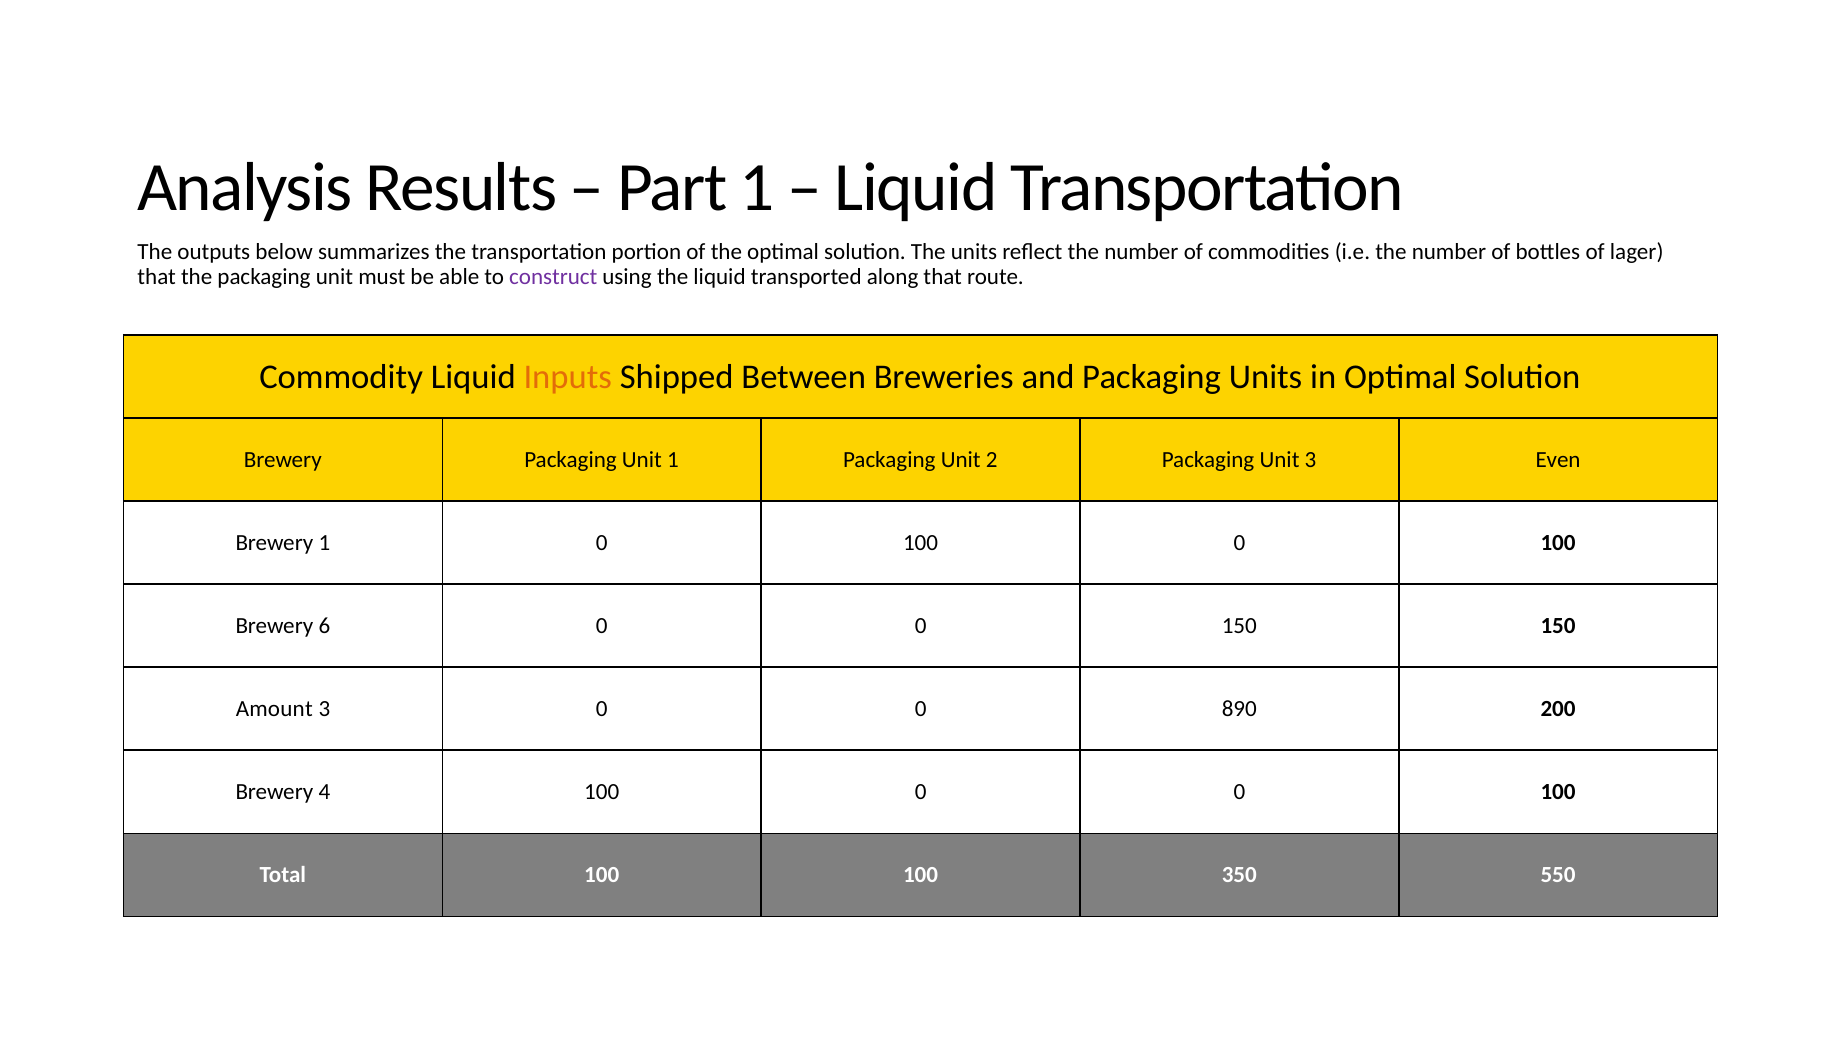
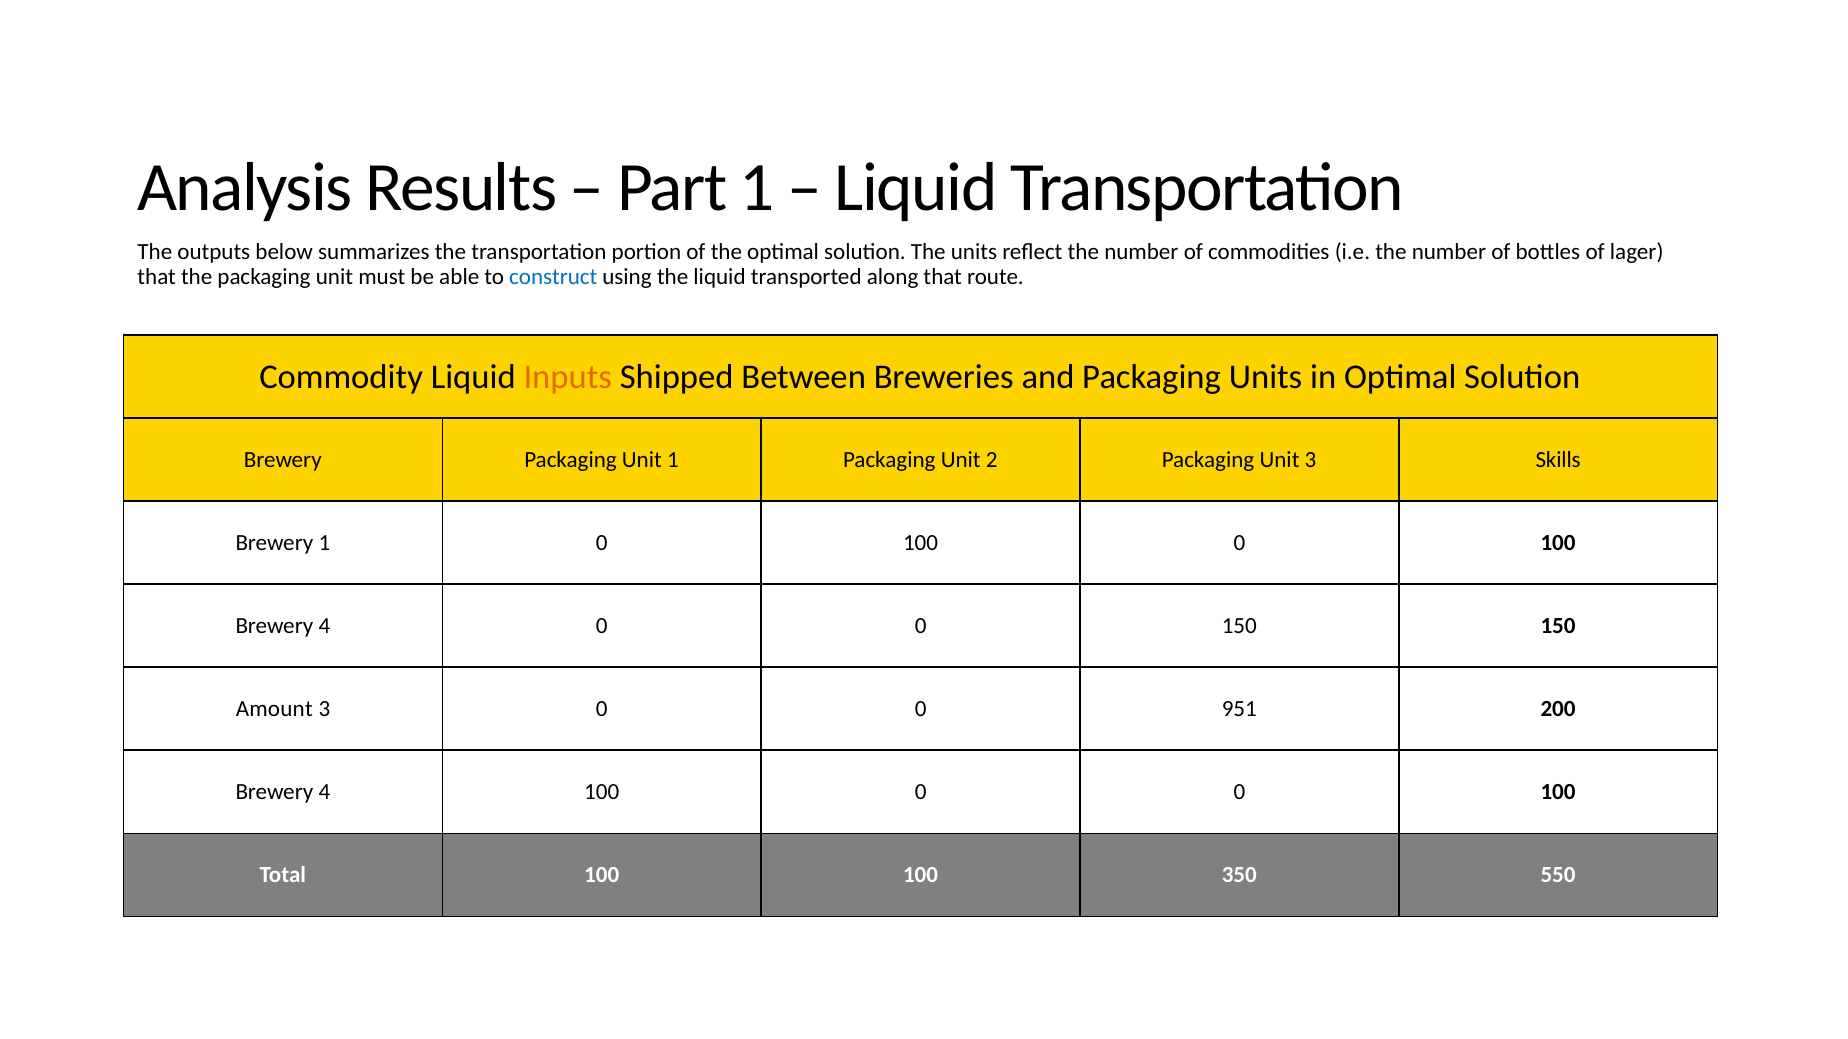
construct colour: purple -> blue
Even: Even -> Skills
6 at (324, 626): 6 -> 4
890: 890 -> 951
